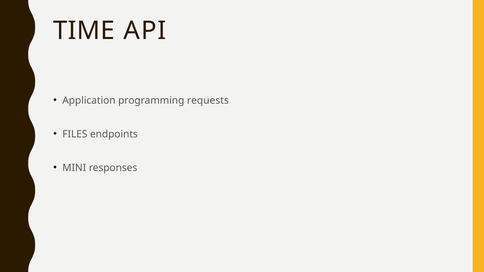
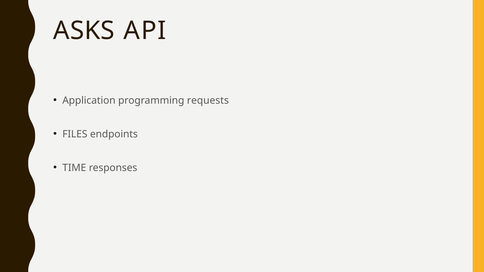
TIME: TIME -> ASKS
MINI: MINI -> TIME
